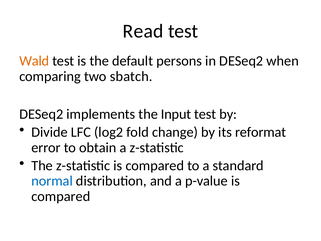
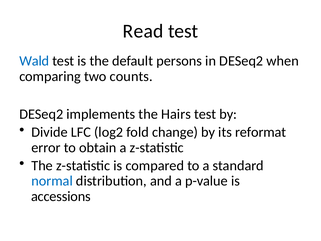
Wald colour: orange -> blue
sbatch: sbatch -> counts
Input: Input -> Hairs
compared at (61, 196): compared -> accessions
